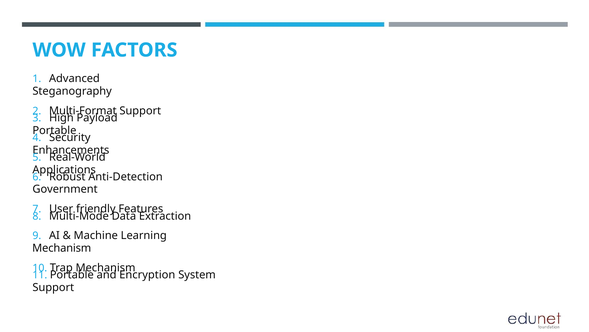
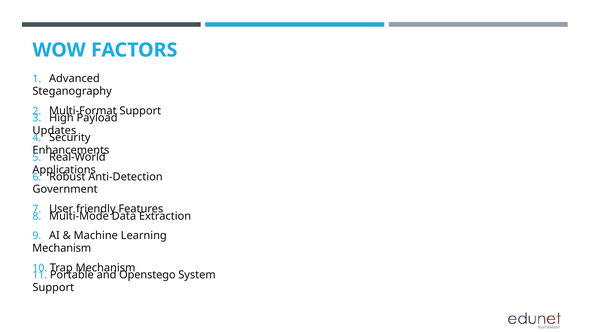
Portable at (54, 130): Portable -> Updates
Encryption: Encryption -> Openstego
